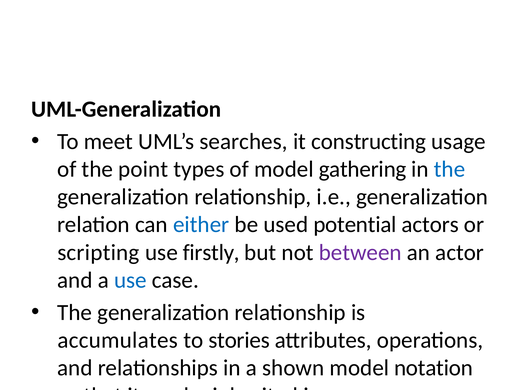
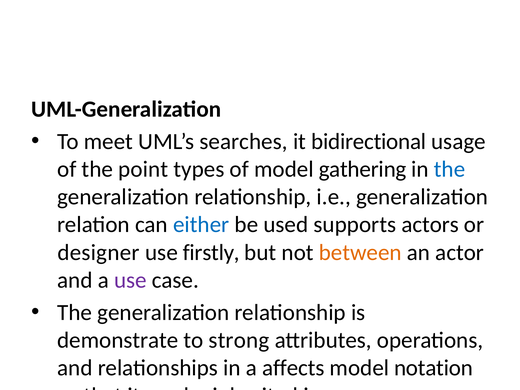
constructing: constructing -> bidirectional
potential: potential -> supports
scripting: scripting -> designer
between colour: purple -> orange
use at (130, 280) colour: blue -> purple
accumulates: accumulates -> demonstrate
stories: stories -> strong
shown: shown -> affects
